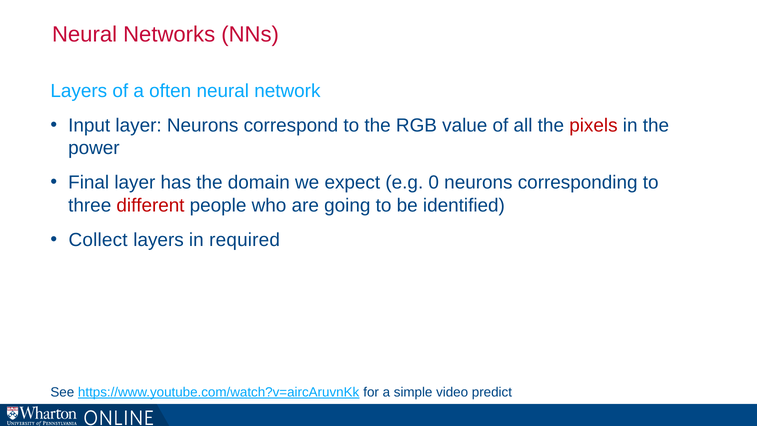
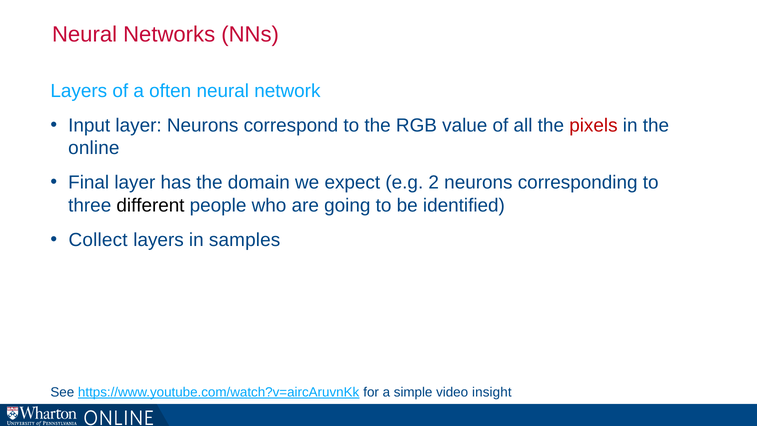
power: power -> online
0: 0 -> 2
different colour: red -> black
required: required -> samples
predict: predict -> insight
